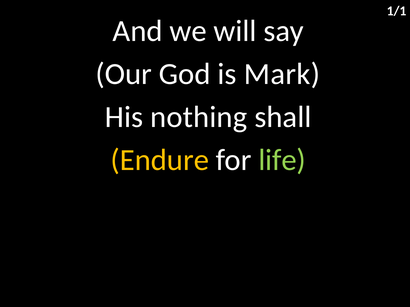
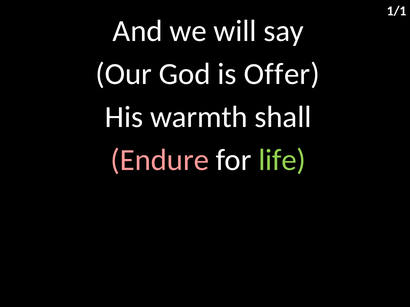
Mark: Mark -> Offer
nothing: nothing -> warmth
Endure colour: yellow -> pink
